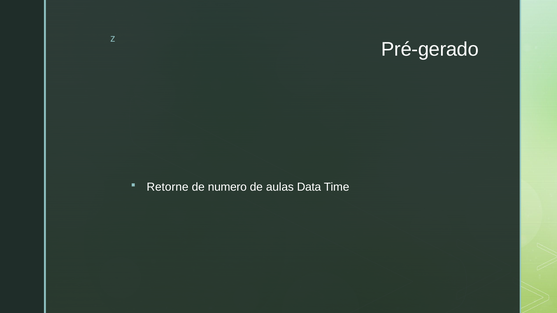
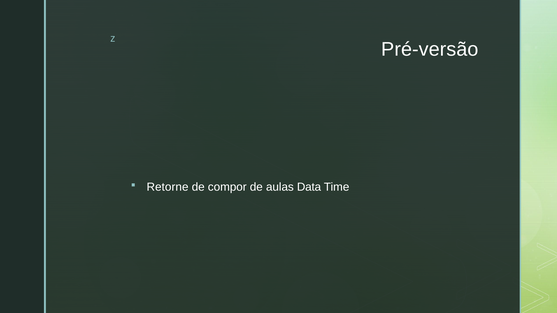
Pré-gerado: Pré-gerado -> Pré-versão
numero: numero -> compor
